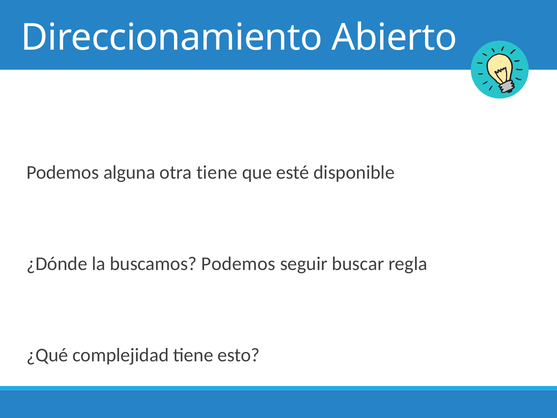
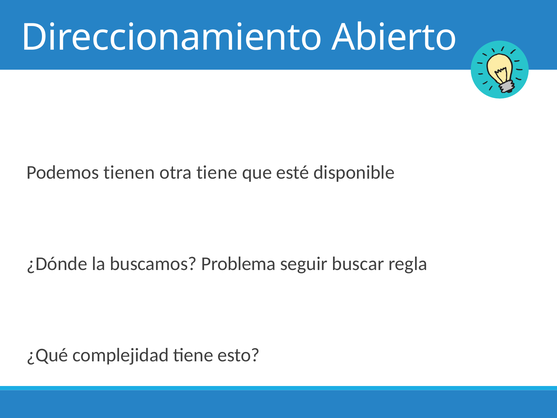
alguna: alguna -> tienen
buscamos Podemos: Podemos -> Problema
